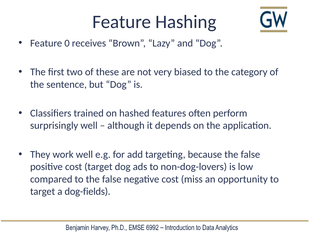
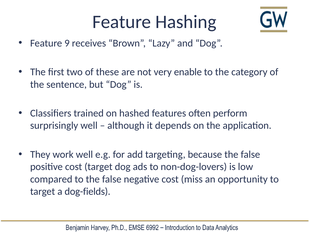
0: 0 -> 9
biased: biased -> enable
